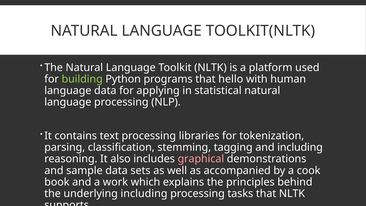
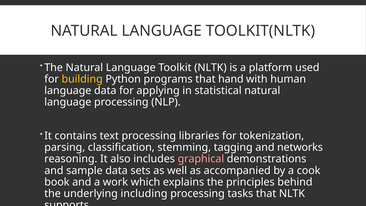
building colour: light green -> yellow
hello: hello -> hand
and including: including -> networks
